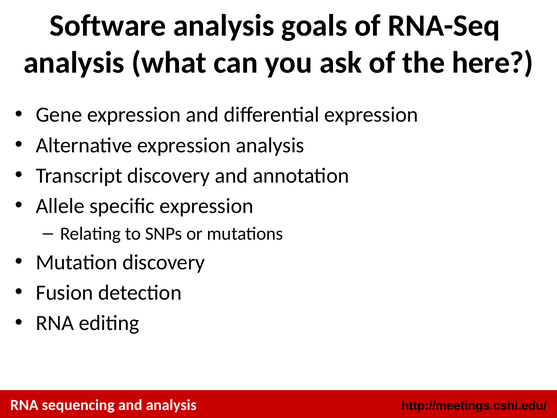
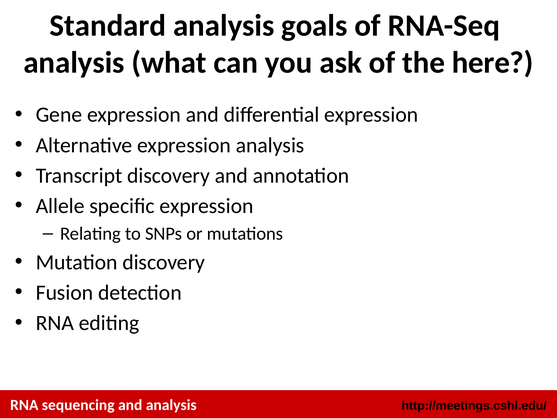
Software: Software -> Standard
